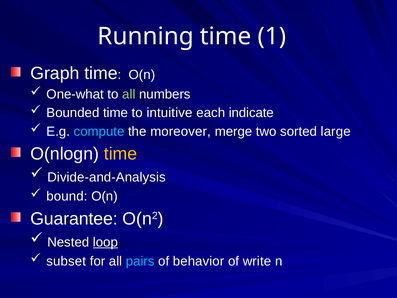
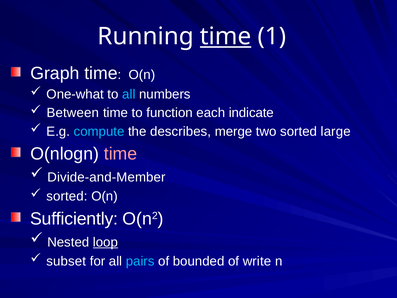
time at (226, 36) underline: none -> present
all at (129, 94) colour: light green -> light blue
Bounded: Bounded -> Between
intuitive: intuitive -> function
moreover: moreover -> describes
time at (121, 154) colour: yellow -> pink
Divide-and-Analysis: Divide-and-Analysis -> Divide-and-Member
bound at (67, 196): bound -> sorted
Guarantee: Guarantee -> Sufficiently
behavior: behavior -> bounded
